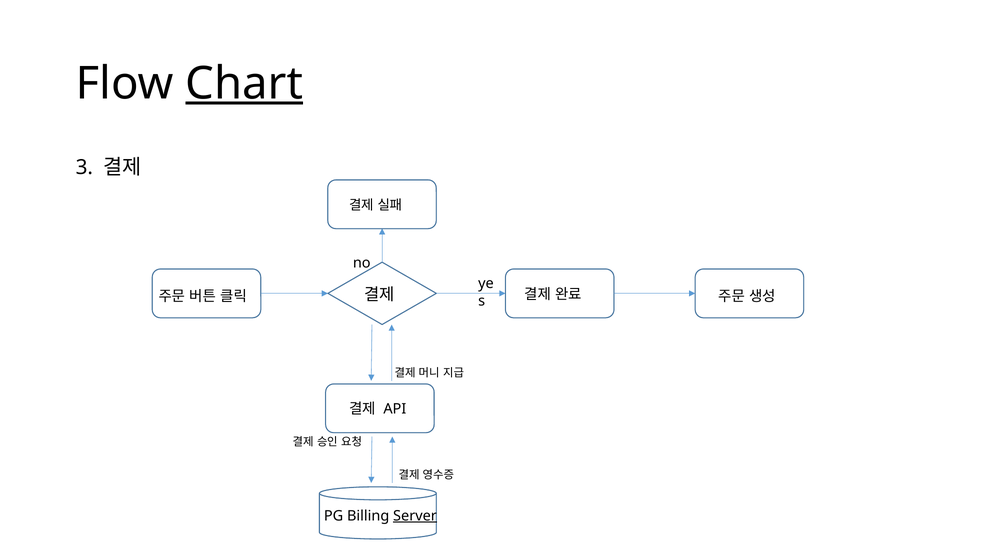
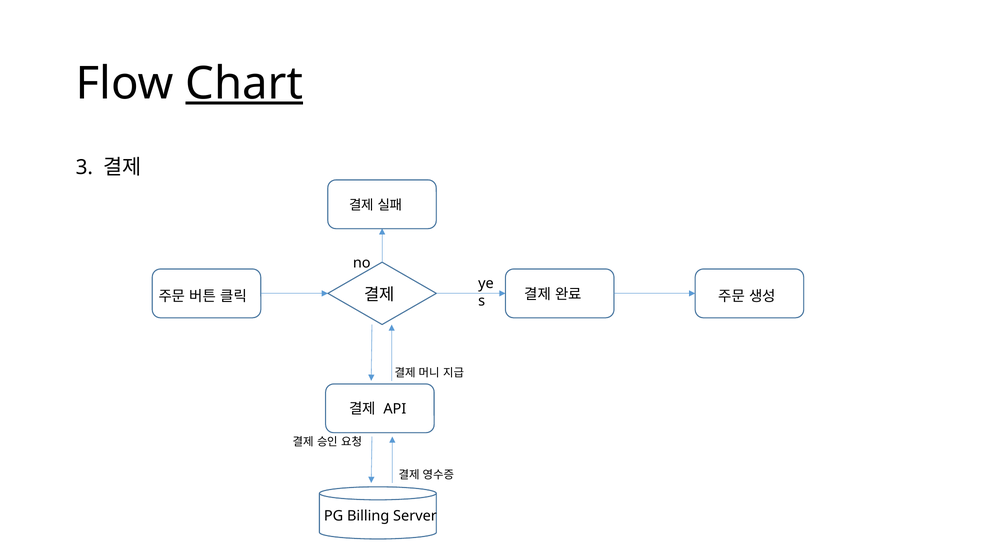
Server underline: present -> none
